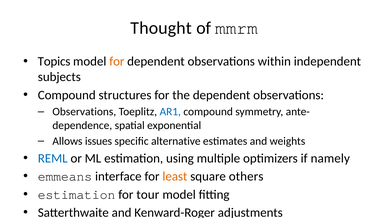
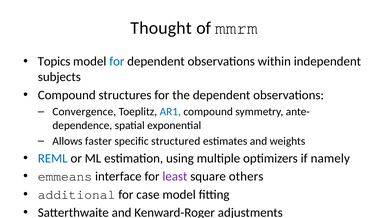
for at (117, 62) colour: orange -> blue
Observations at (84, 112): Observations -> Convergence
issues: issues -> faster
alternative: alternative -> structured
least colour: orange -> purple
estimation at (77, 195): estimation -> additional
tour: tour -> case
